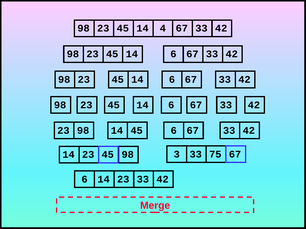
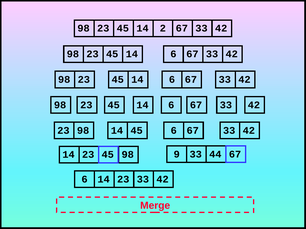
4: 4 -> 2
3: 3 -> 9
75: 75 -> 44
